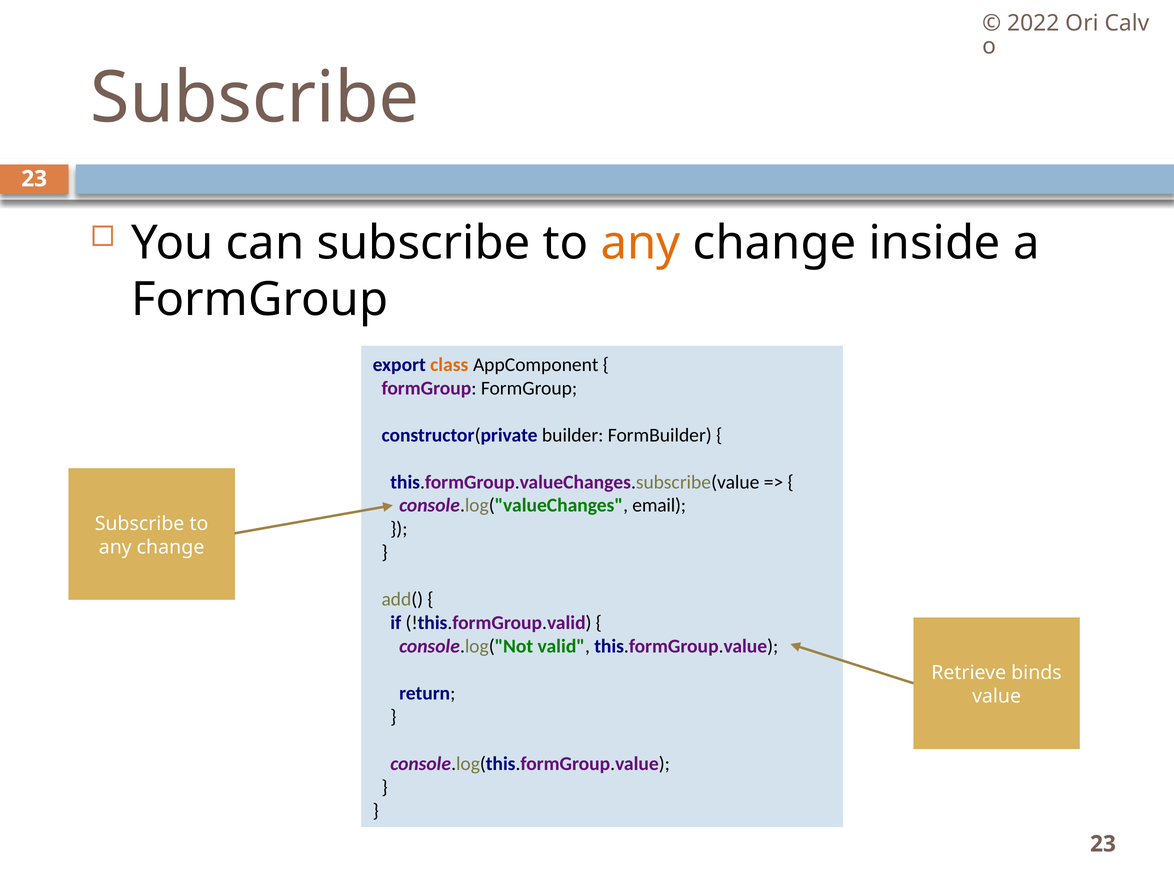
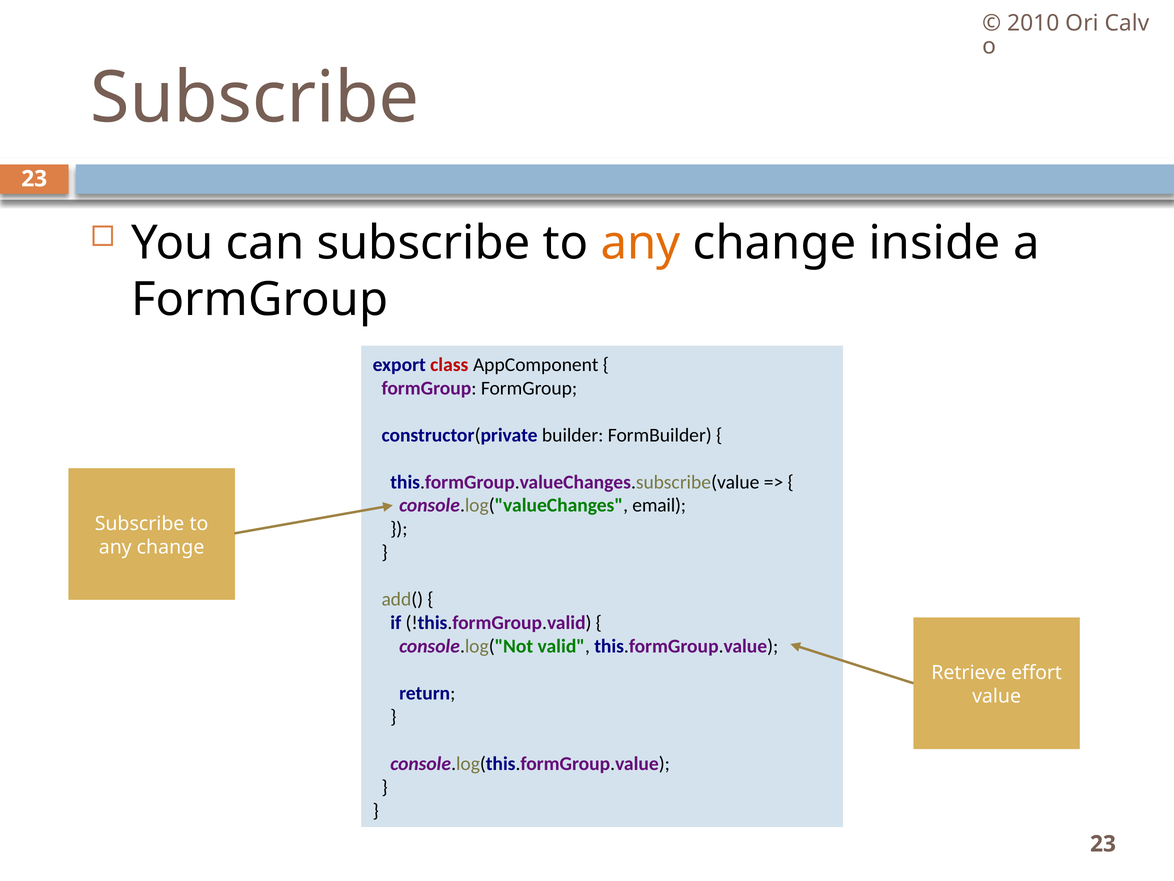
2022: 2022 -> 2010
class colour: orange -> red
binds: binds -> effort
